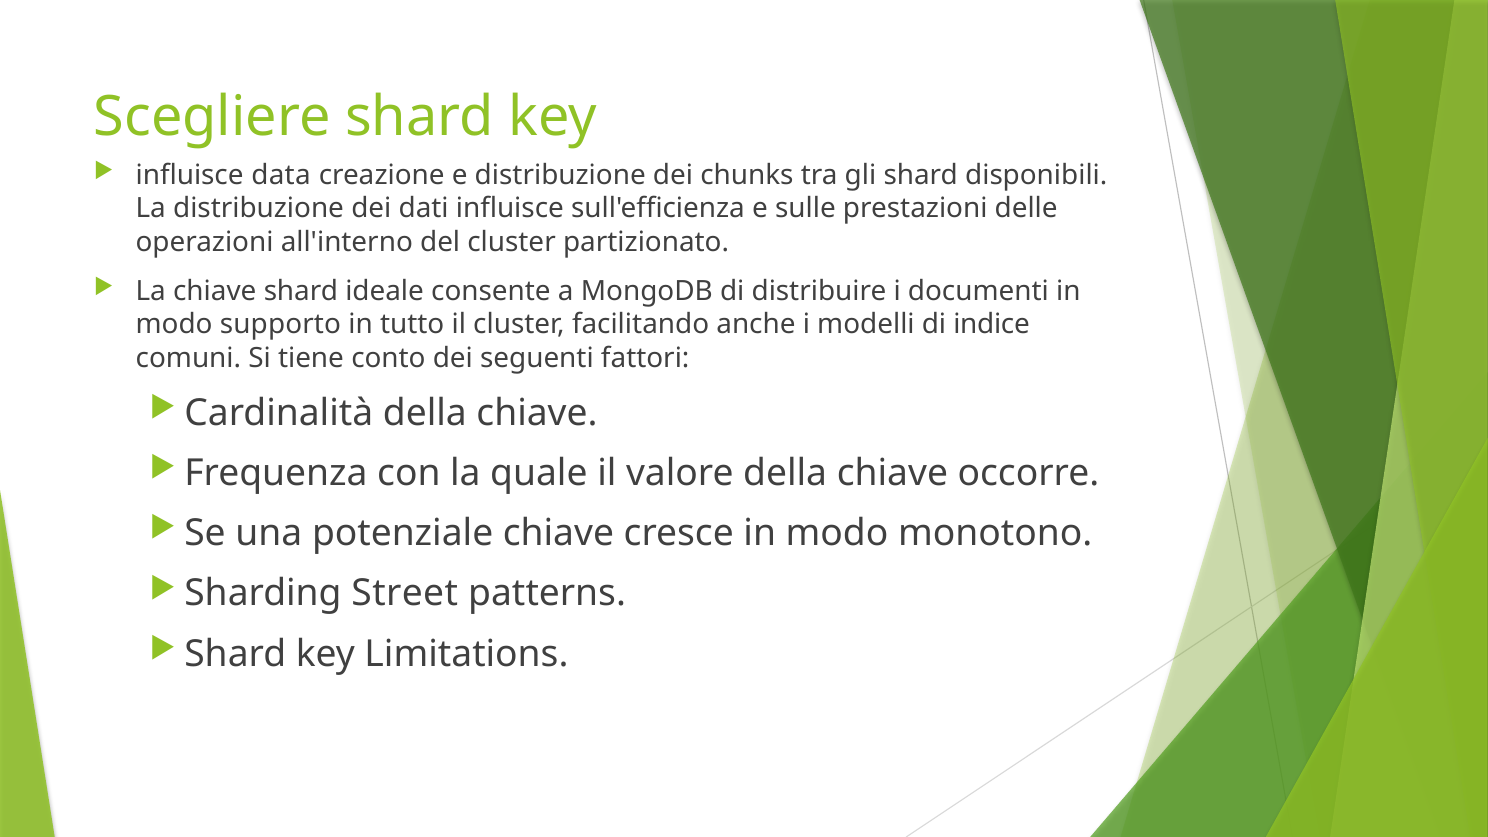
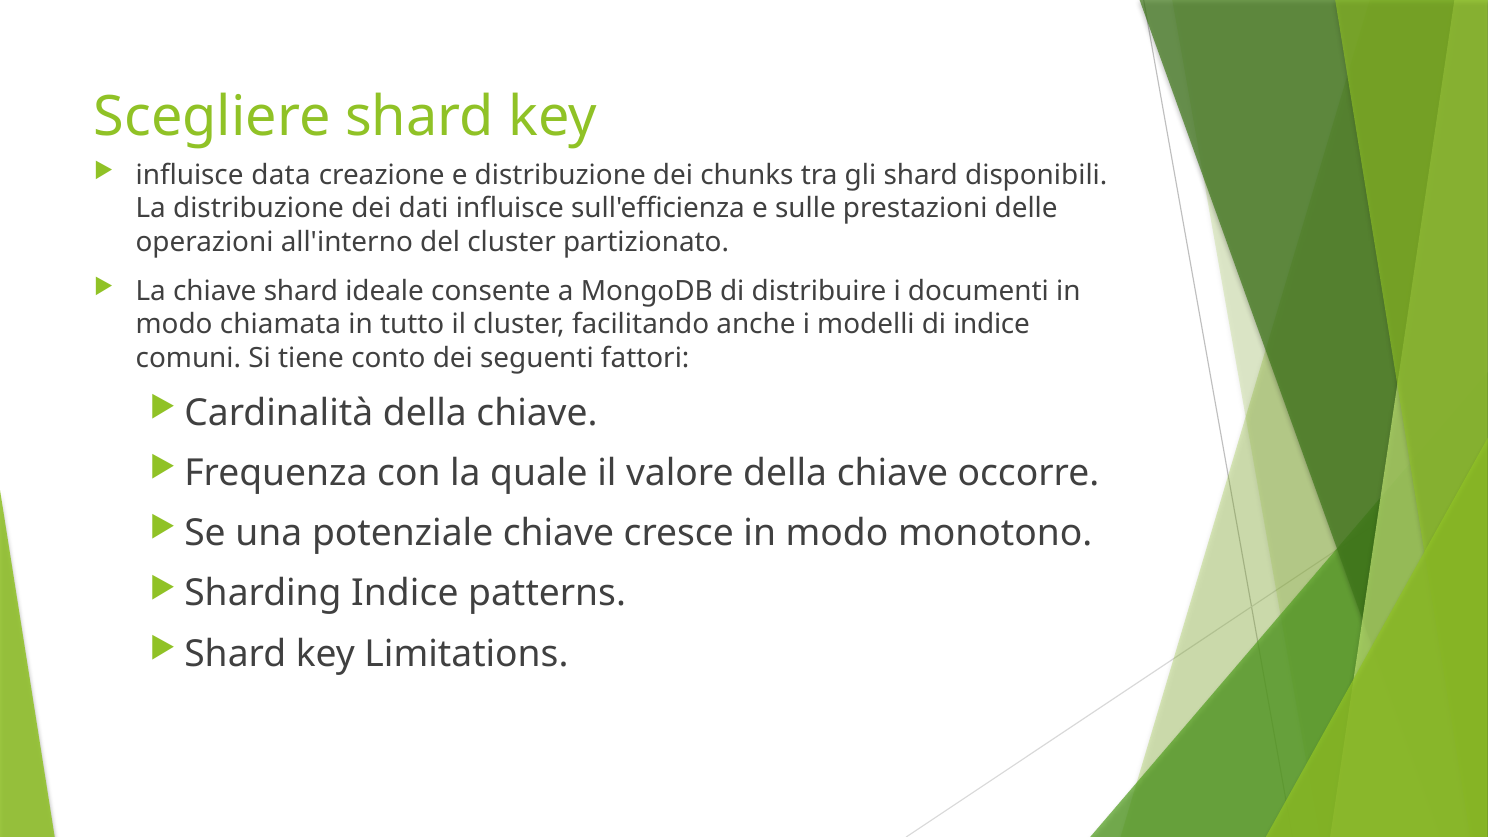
supporto: supporto -> chiamata
Sharding Street: Street -> Indice
